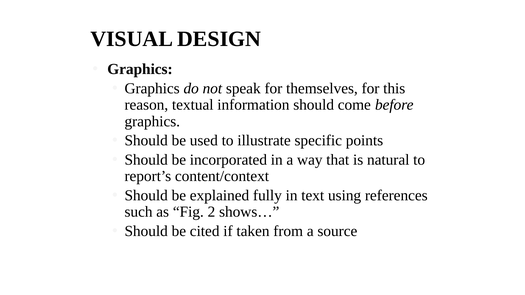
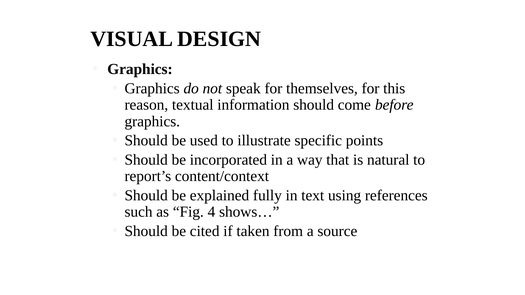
2: 2 -> 4
